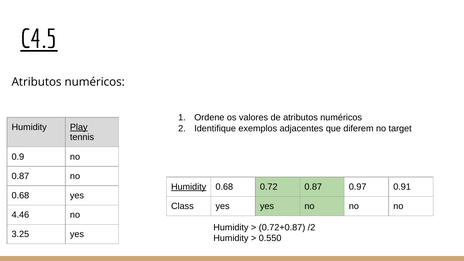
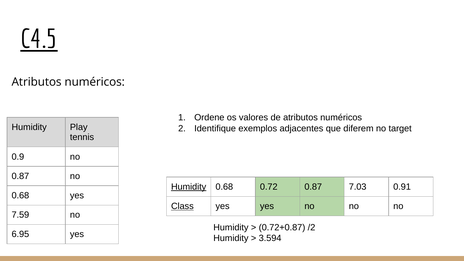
Play underline: present -> none
0.97: 0.97 -> 7.03
Class underline: none -> present
4.46: 4.46 -> 7.59
3.25: 3.25 -> 6.95
0.550: 0.550 -> 3.594
